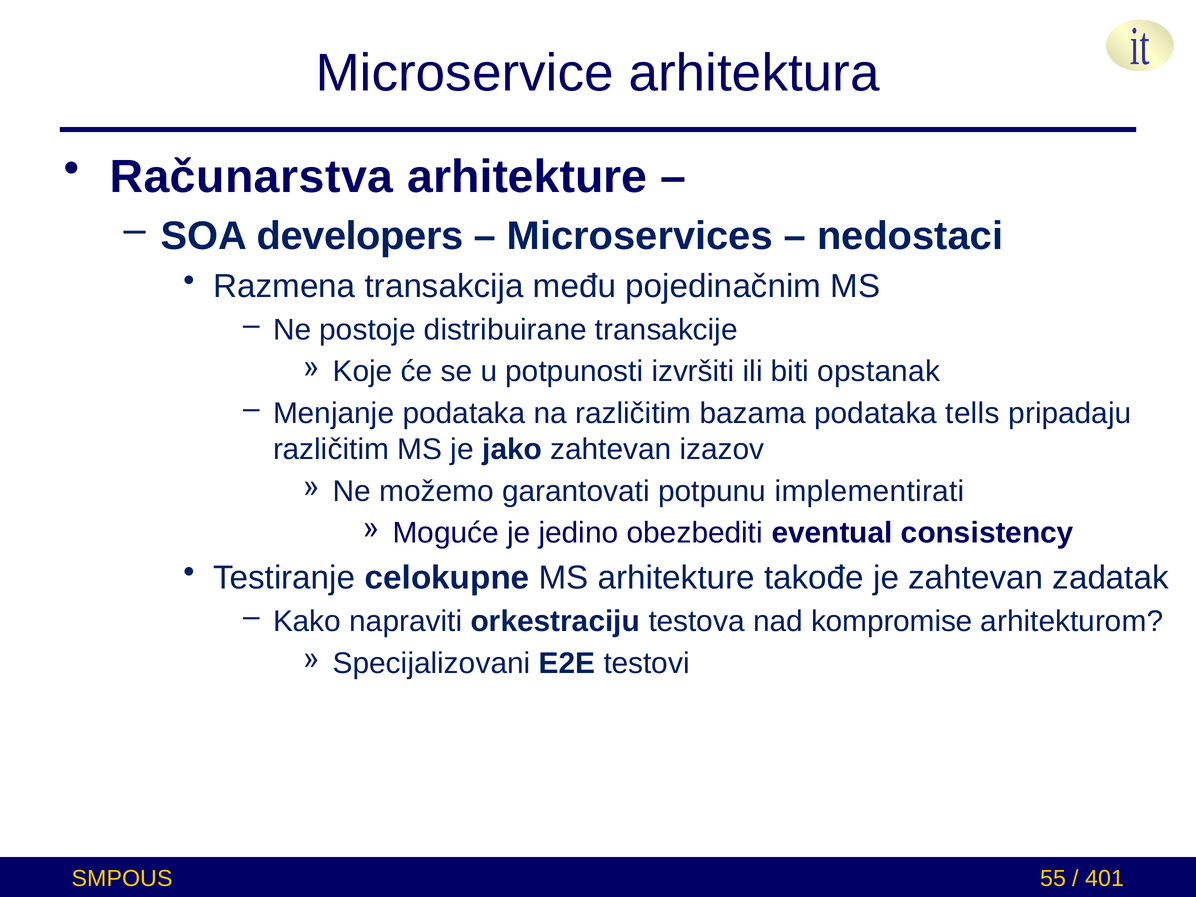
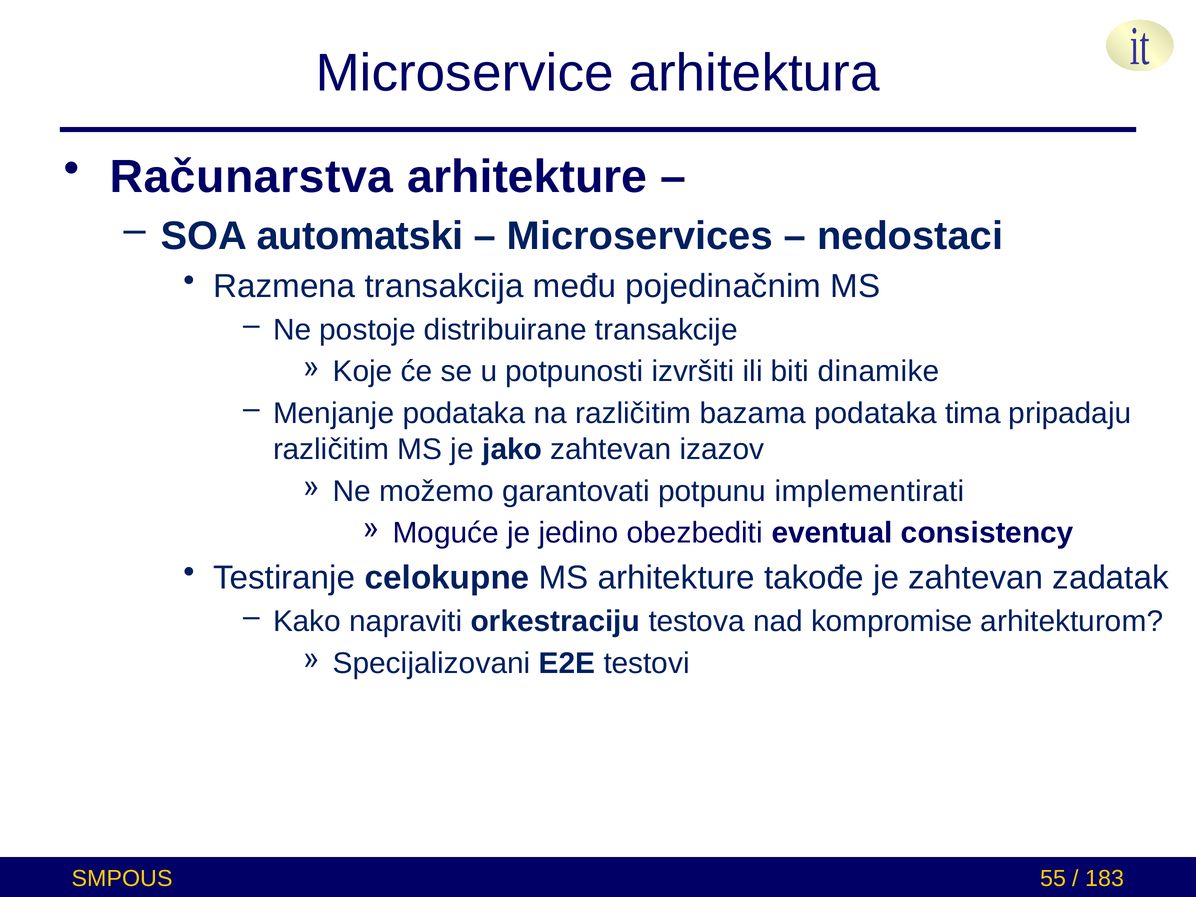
developers: developers -> automatski
opstanak: opstanak -> dinamike
tells: tells -> tima
401: 401 -> 183
